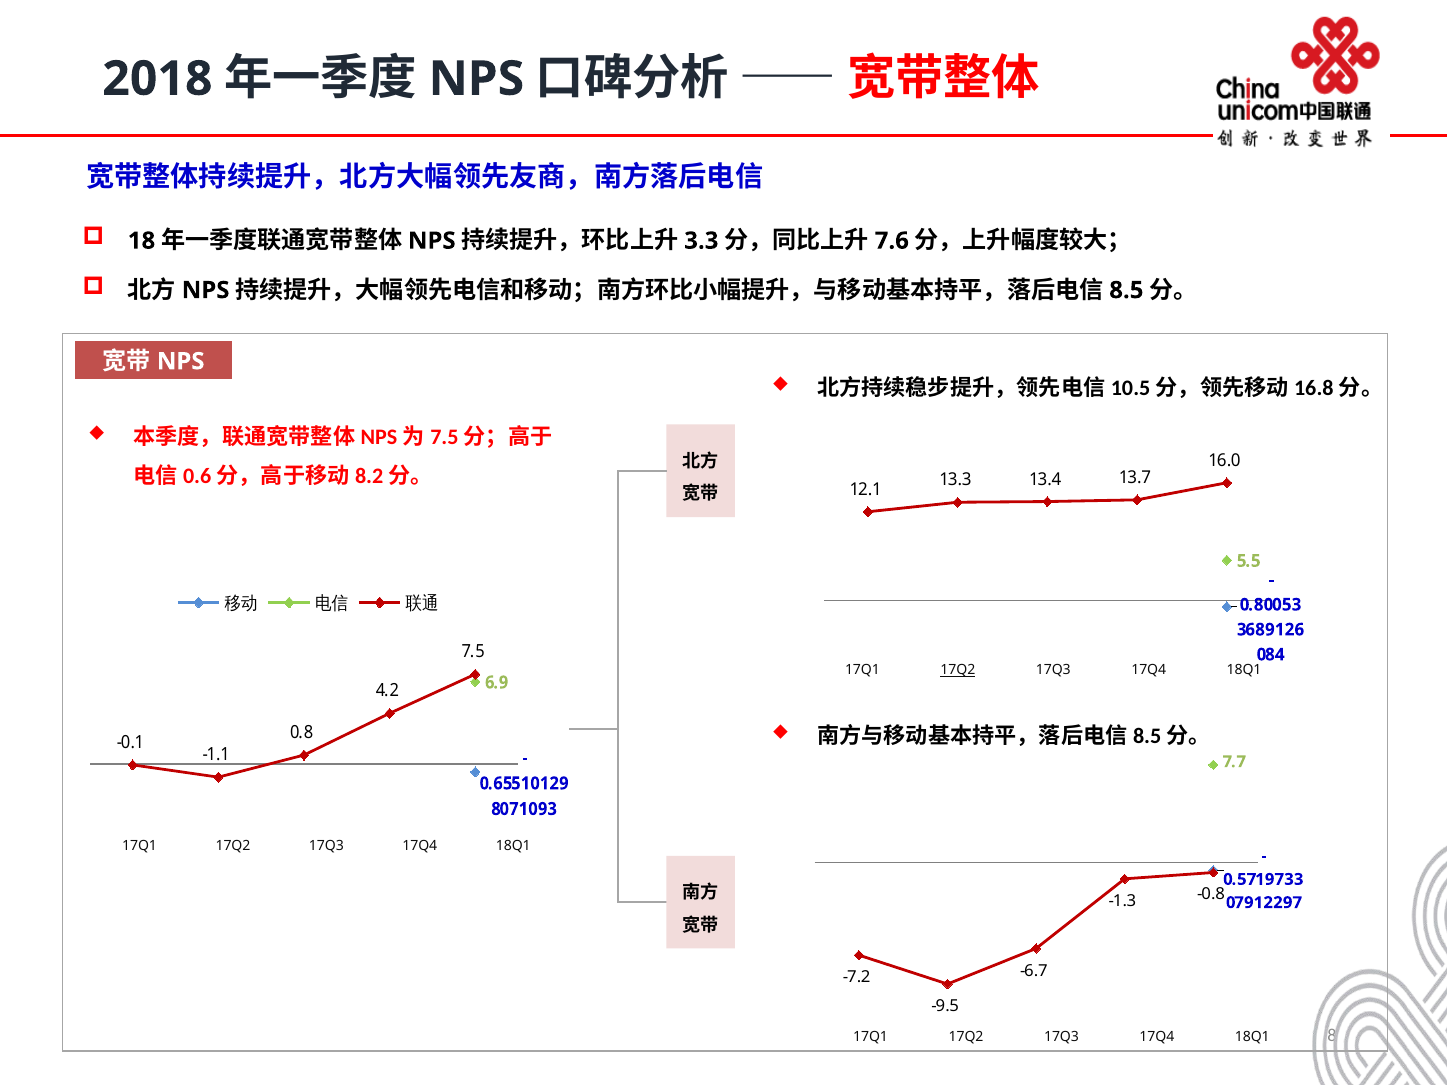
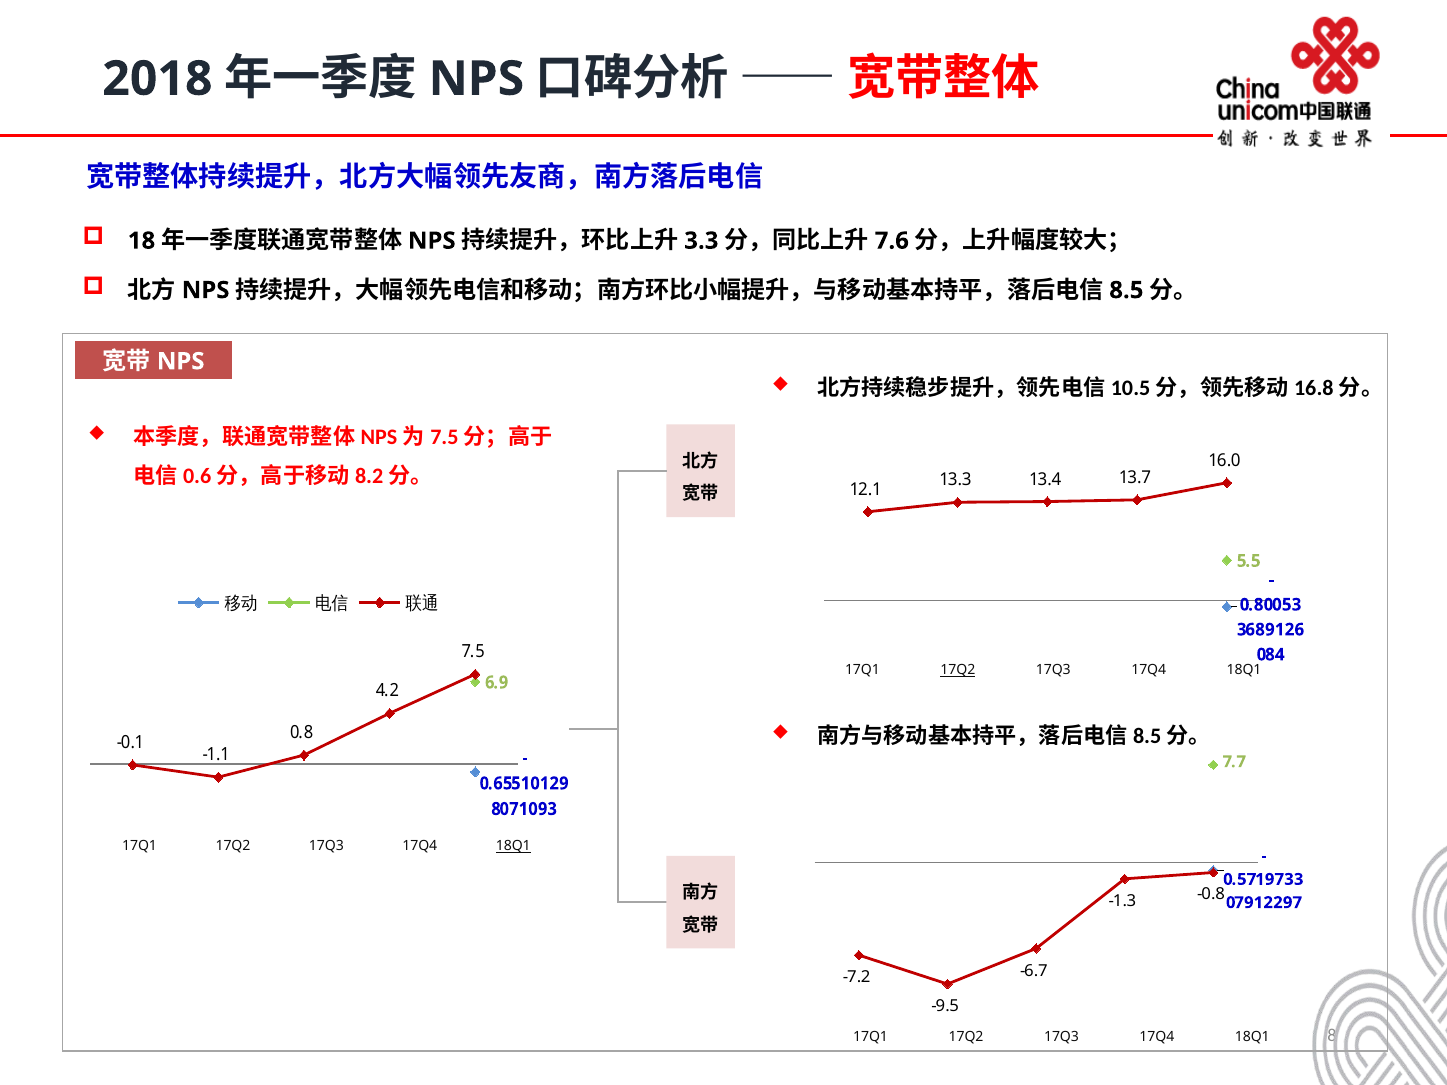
18Q1 at (513, 846) underline: none -> present
